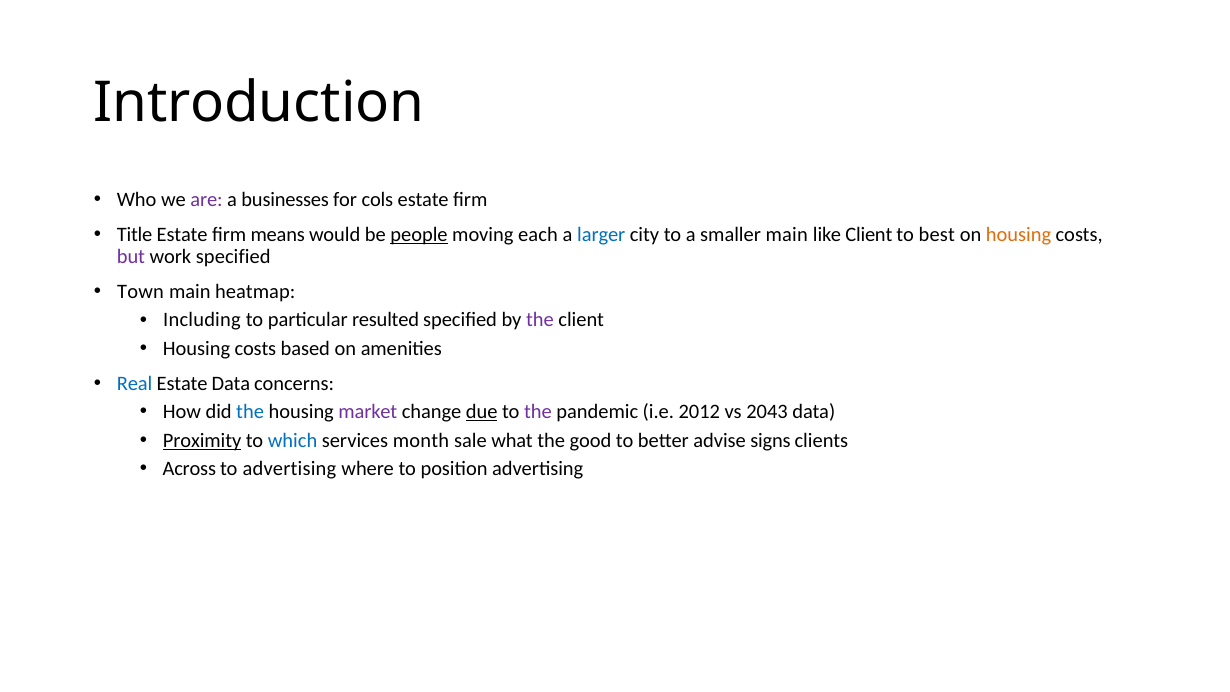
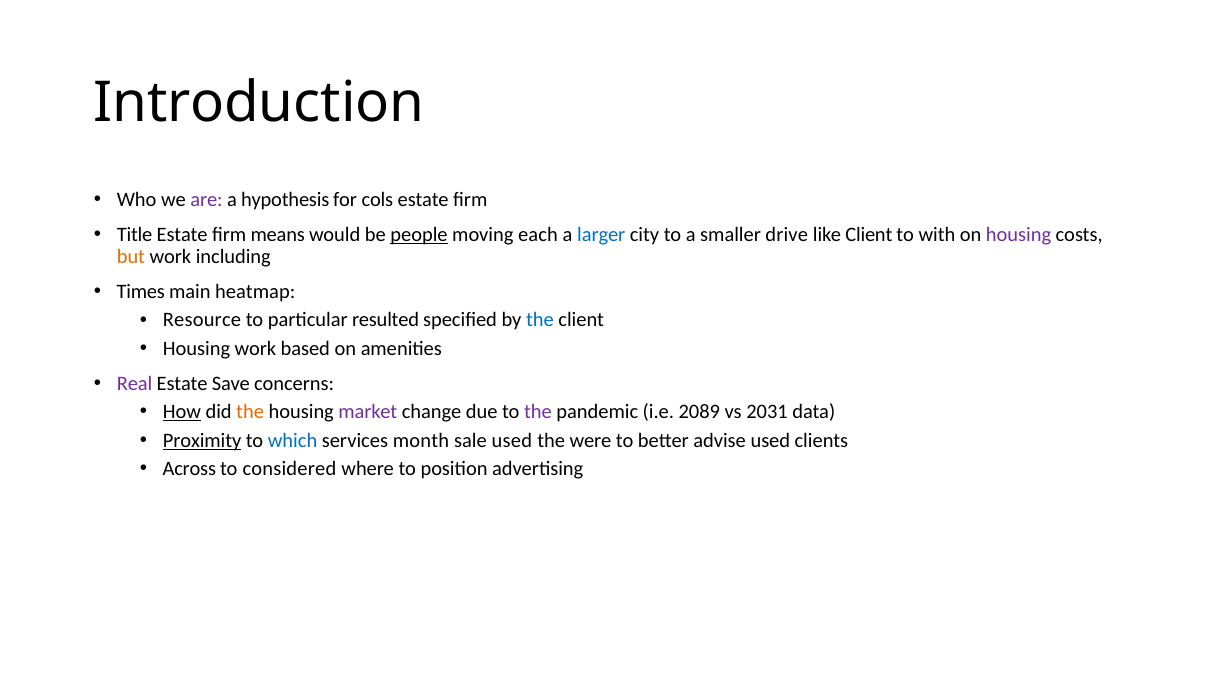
businesses: businesses -> hypothesis
smaller main: main -> drive
best: best -> with
housing at (1019, 235) colour: orange -> purple
but colour: purple -> orange
work specified: specified -> including
Town: Town -> Times
Including: Including -> Resource
the at (540, 320) colour: purple -> blue
costs at (255, 349): costs -> work
Real colour: blue -> purple
Estate Data: Data -> Save
How underline: none -> present
the at (250, 412) colour: blue -> orange
due underline: present -> none
2012: 2012 -> 2089
2043: 2043 -> 2031
sale what: what -> used
good: good -> were
advise signs: signs -> used
to advertising: advertising -> considered
